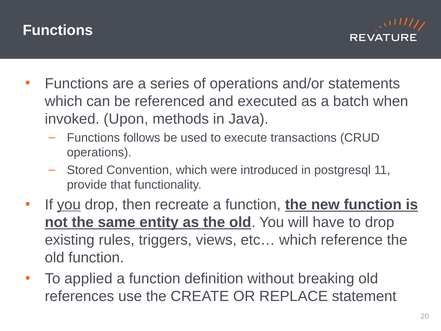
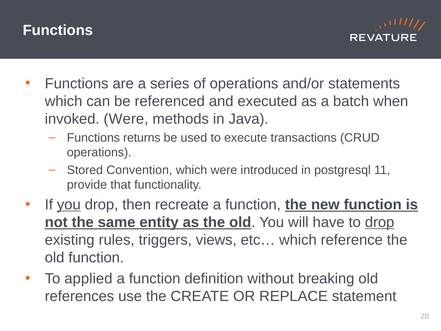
invoked Upon: Upon -> Were
follows: follows -> returns
drop at (380, 222) underline: none -> present
